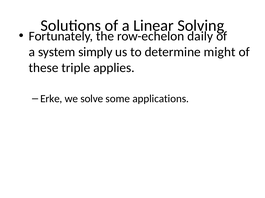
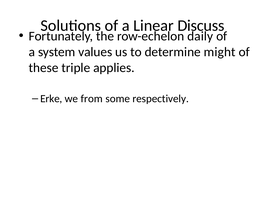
Solving: Solving -> Discuss
simply: simply -> values
solve: solve -> from
applications: applications -> respectively
